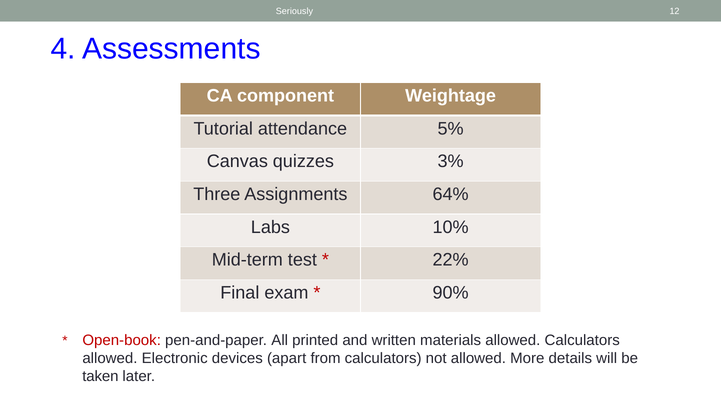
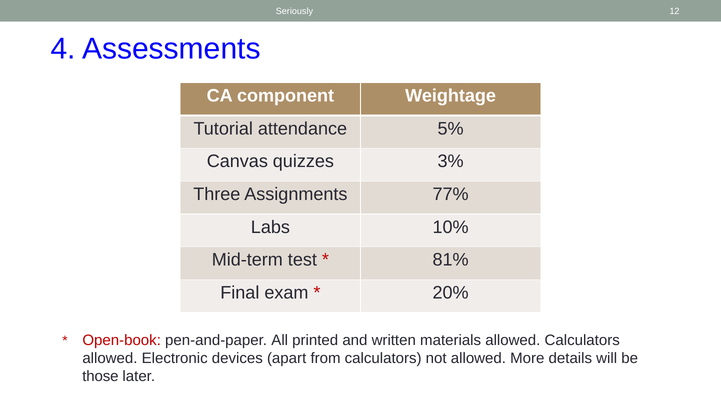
64%: 64% -> 77%
22%: 22% -> 81%
90%: 90% -> 20%
taken: taken -> those
